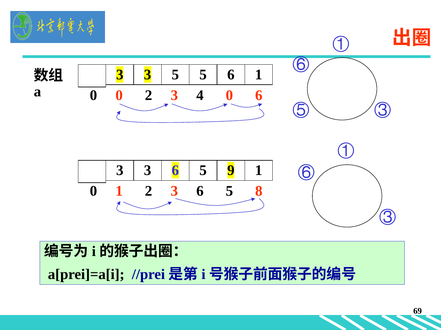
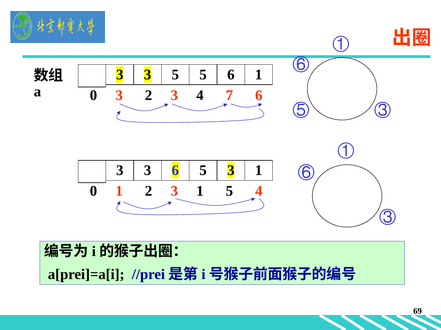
0 0: 0 -> 3
4 0: 0 -> 7
5 9: 9 -> 3
2 3 6: 6 -> 1
5 8: 8 -> 4
